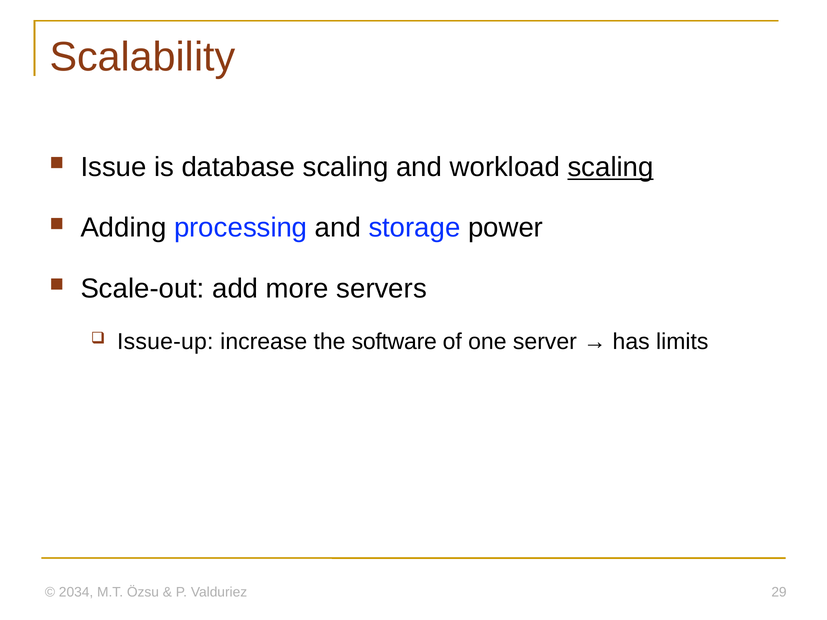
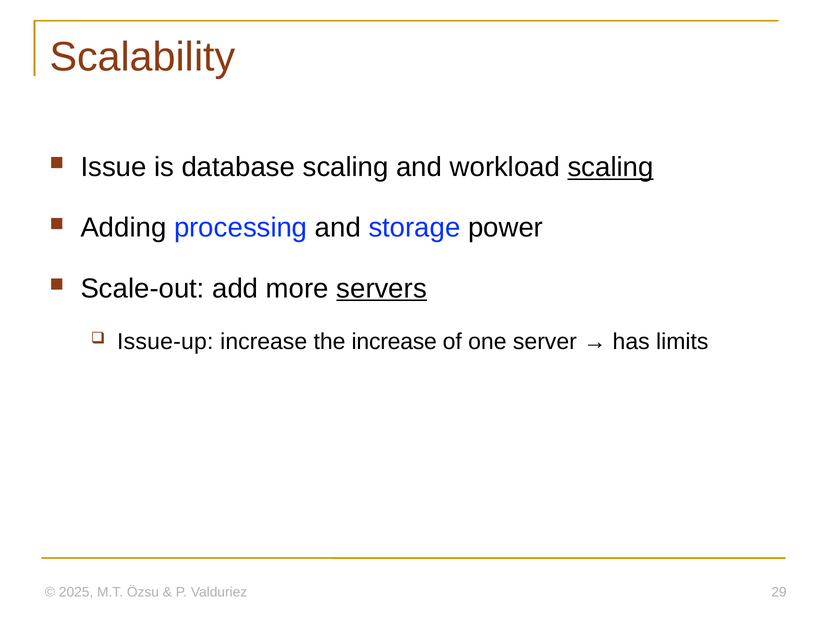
servers underline: none -> present
the software: software -> increase
2034: 2034 -> 2025
